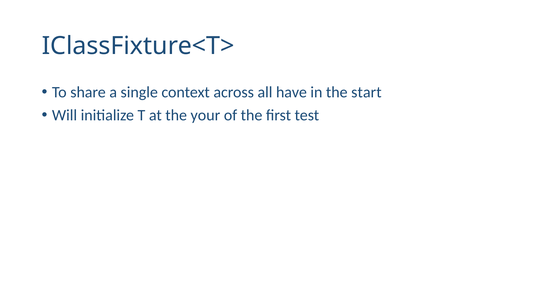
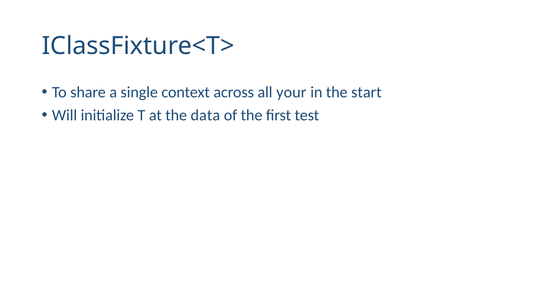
have: have -> your
your: your -> data
